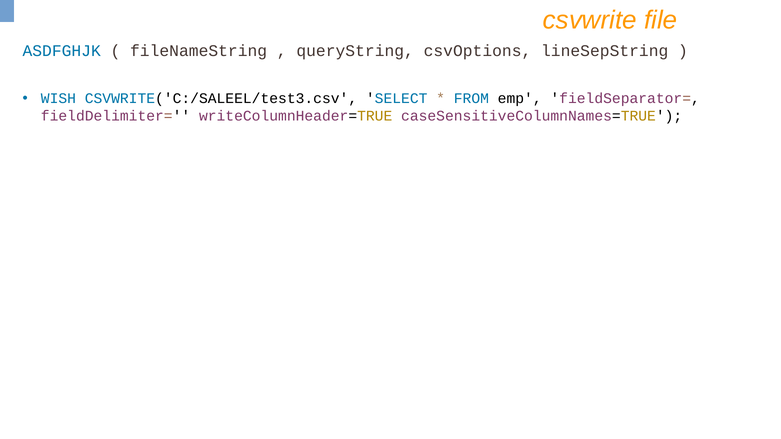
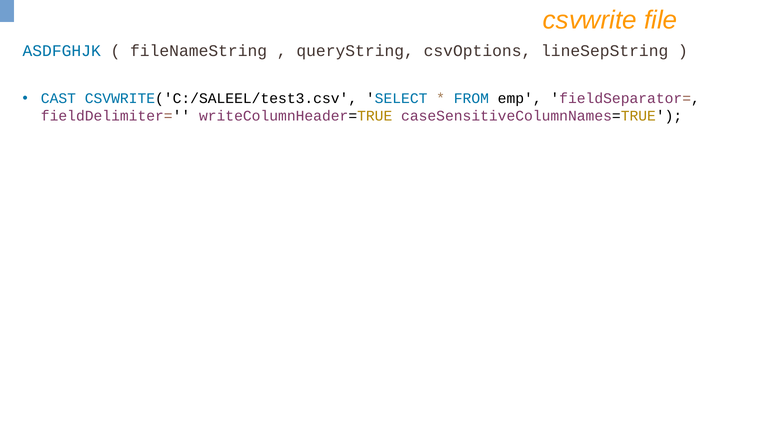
WISH: WISH -> CAST
